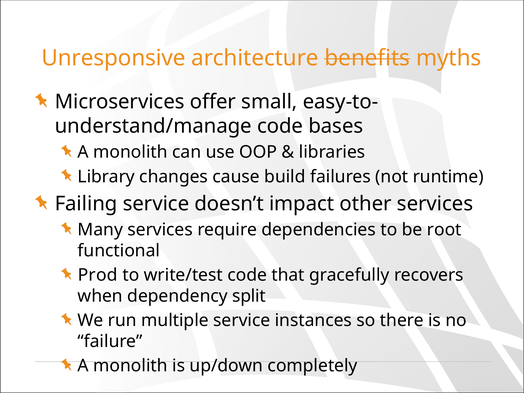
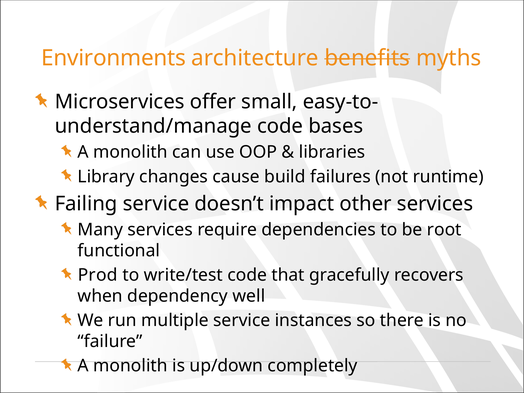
Unresponsive: Unresponsive -> Environments
split: split -> well
